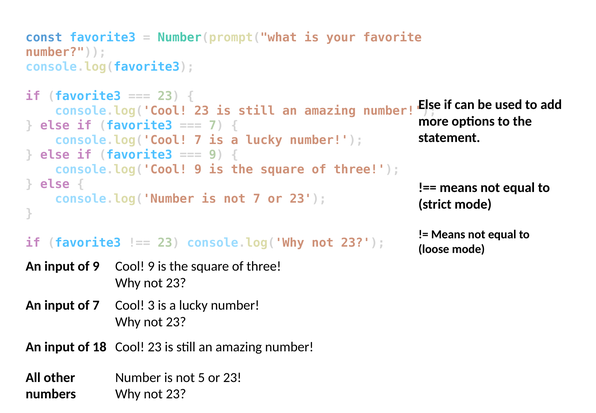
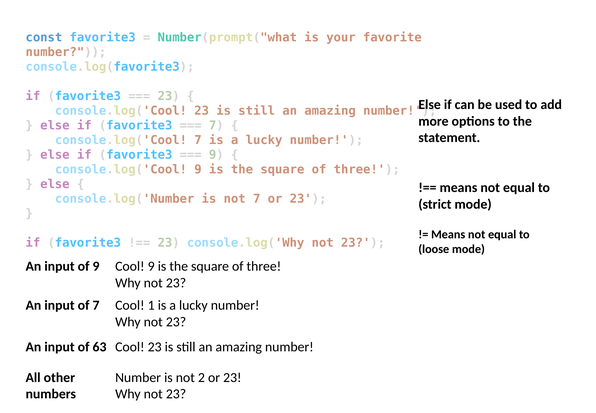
3: 3 -> 1
18: 18 -> 63
5: 5 -> 2
